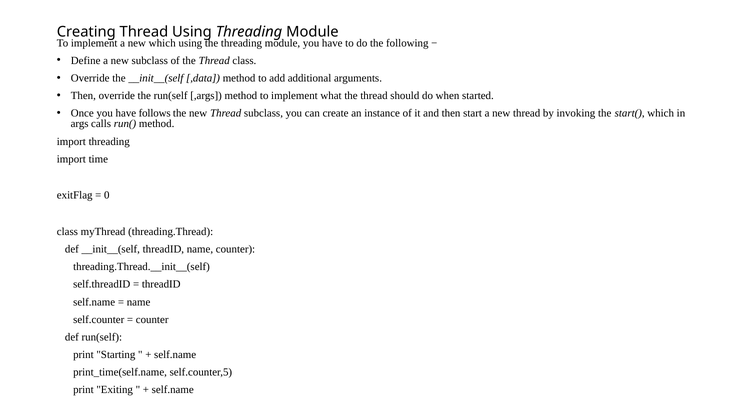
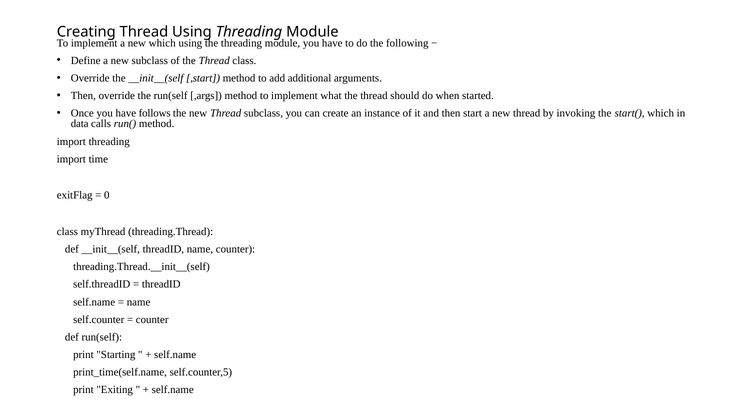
,data: ,data -> ,start
args: args -> data
